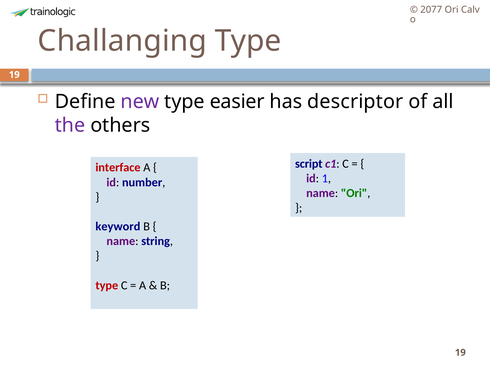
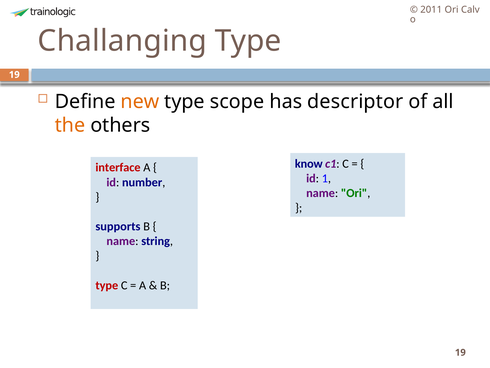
2077: 2077 -> 2011
new colour: purple -> orange
easier: easier -> scope
the colour: purple -> orange
script: script -> know
keyword: keyword -> supports
